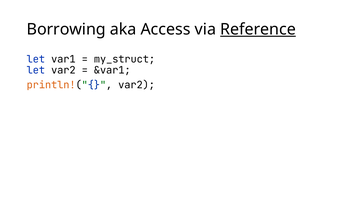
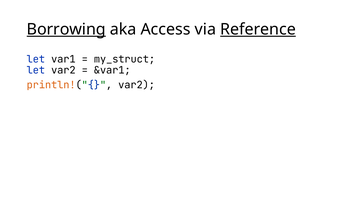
Borrowing underline: none -> present
